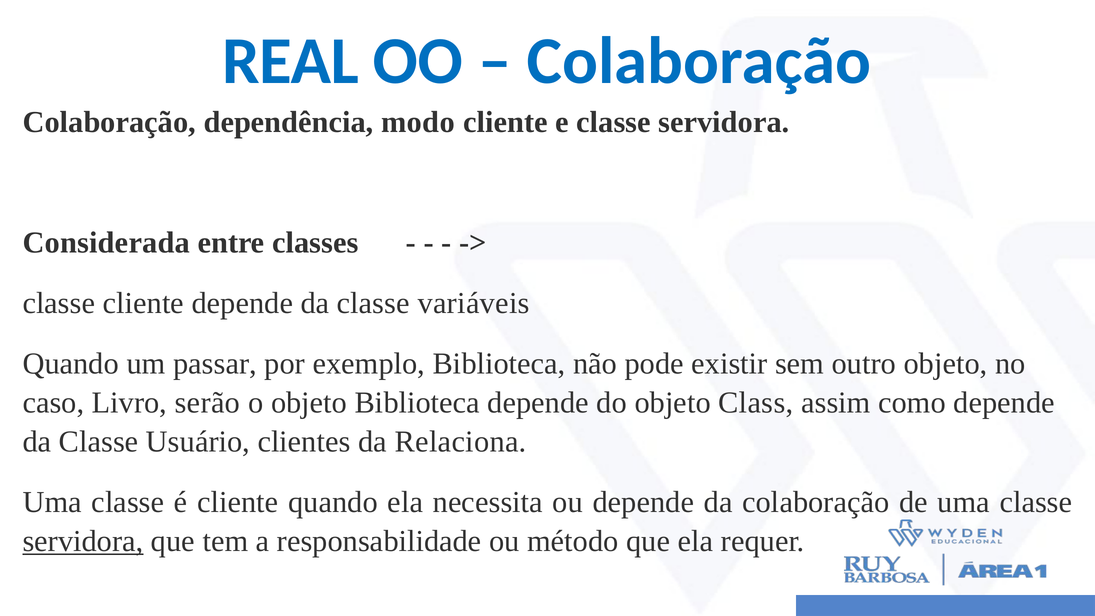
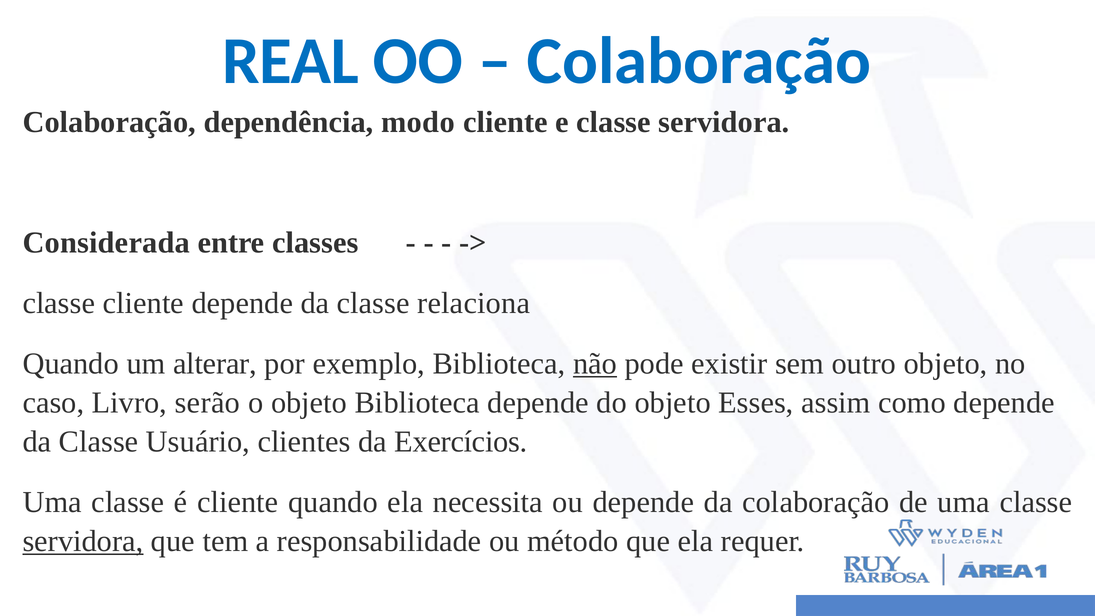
variáveis: variáveis -> relaciona
passar: passar -> alterar
não underline: none -> present
Class: Class -> Esses
Relaciona: Relaciona -> Exercícios
